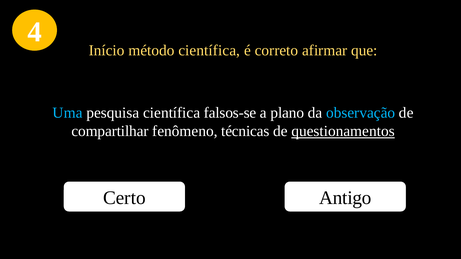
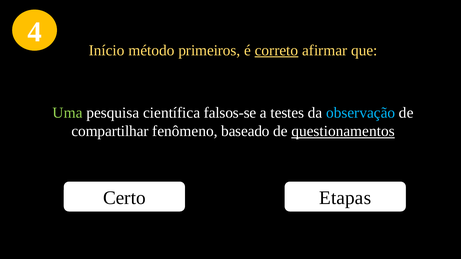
método científica: científica -> primeiros
correto underline: none -> present
Uma colour: light blue -> light green
plano: plano -> testes
técnicas: técnicas -> baseado
Antigo: Antigo -> Etapas
